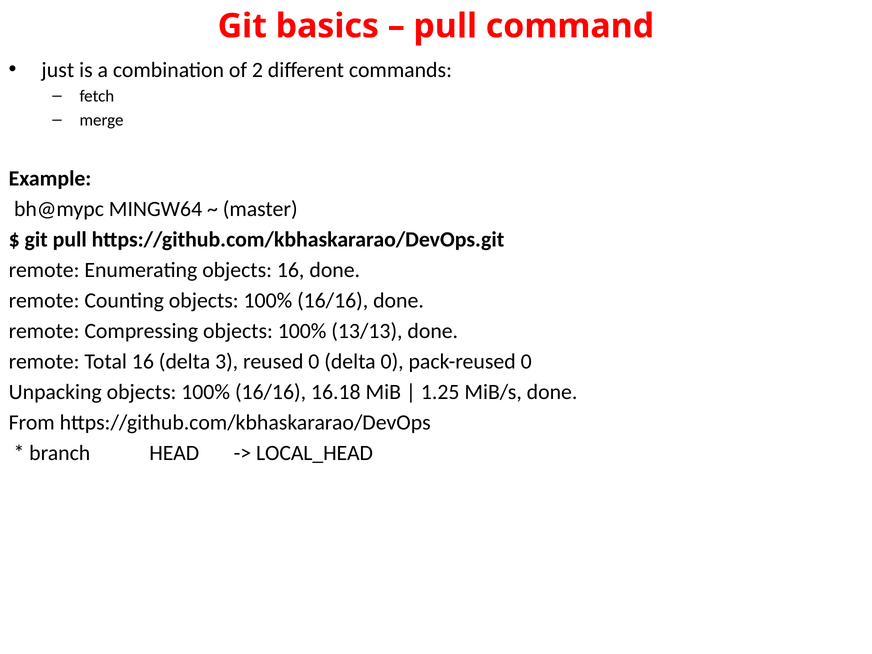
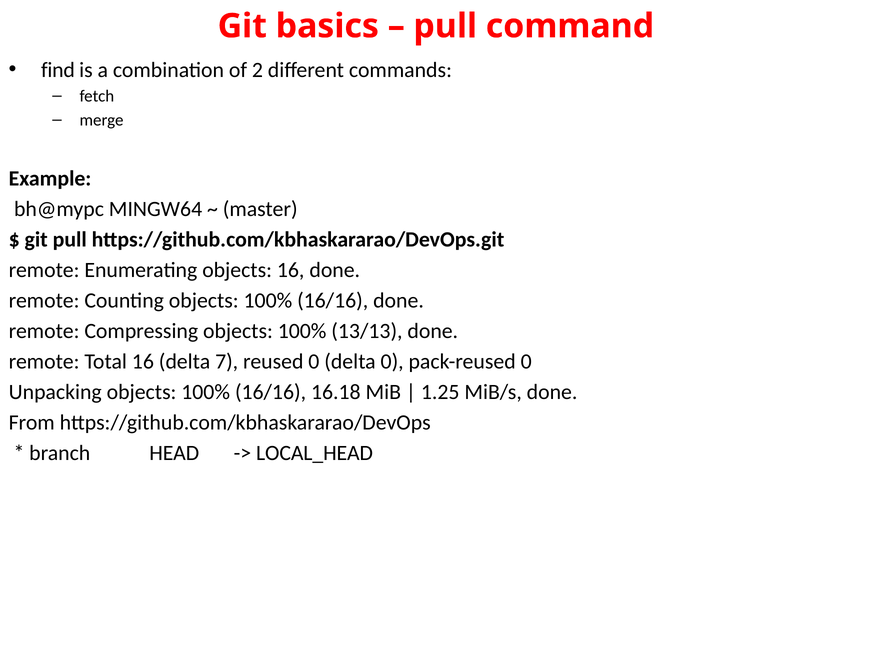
just: just -> find
3: 3 -> 7
